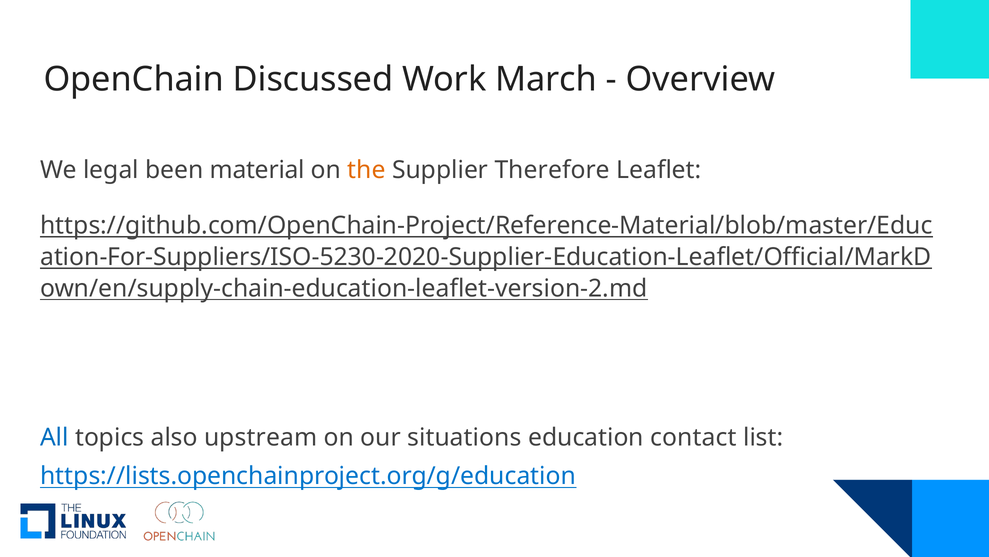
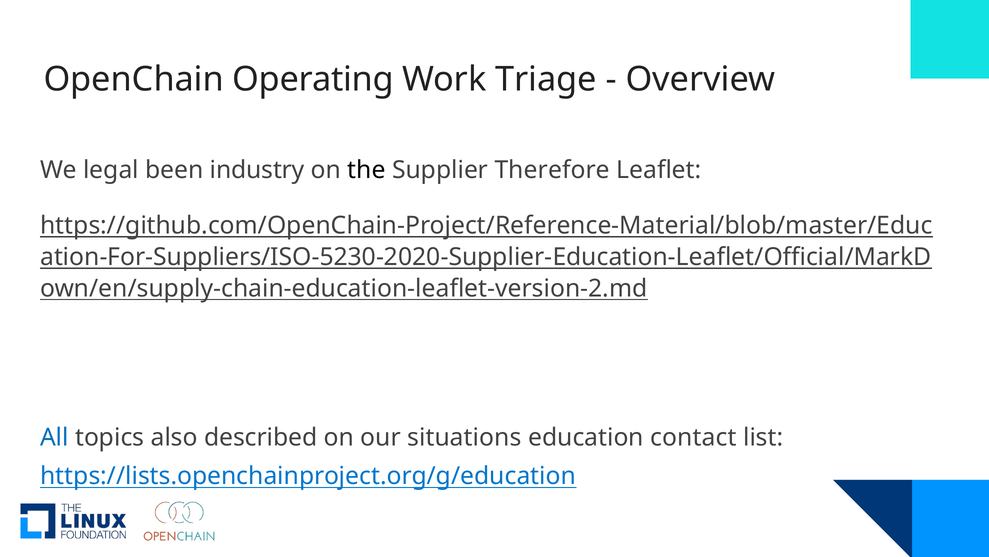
Discussed: Discussed -> Operating
March: March -> Triage
material: material -> industry
the colour: orange -> black
upstream: upstream -> described
